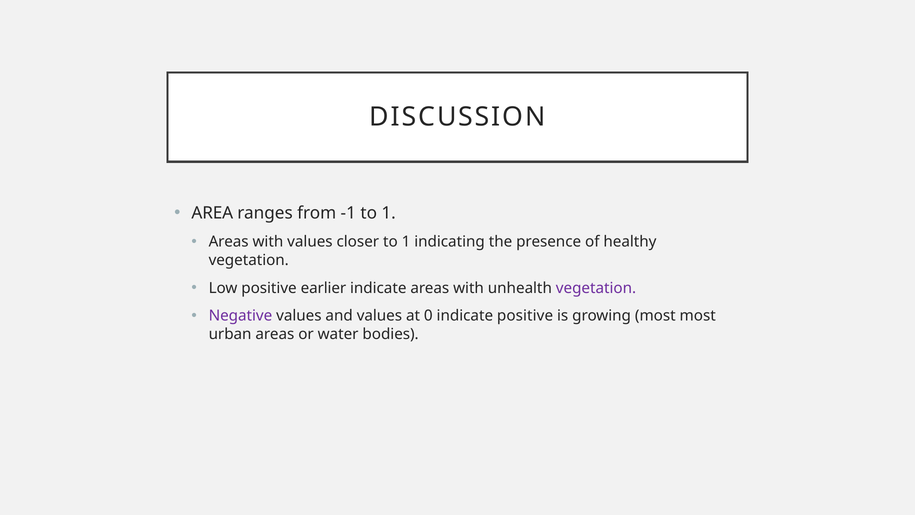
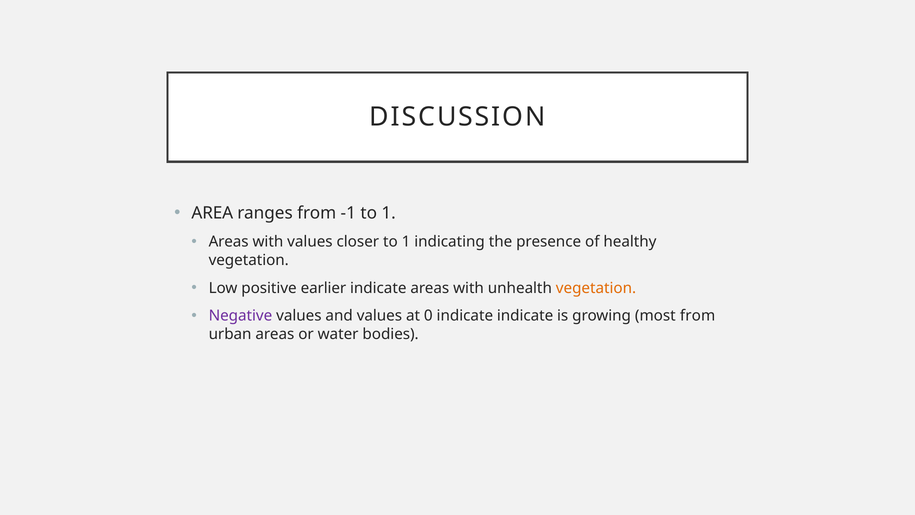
vegetation at (596, 288) colour: purple -> orange
indicate positive: positive -> indicate
most most: most -> from
